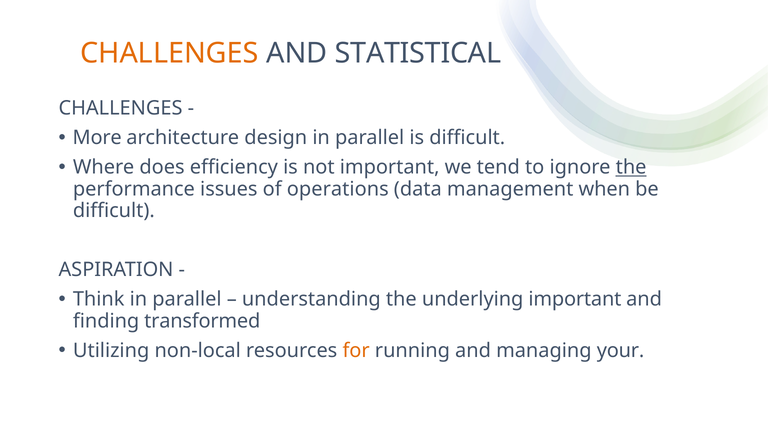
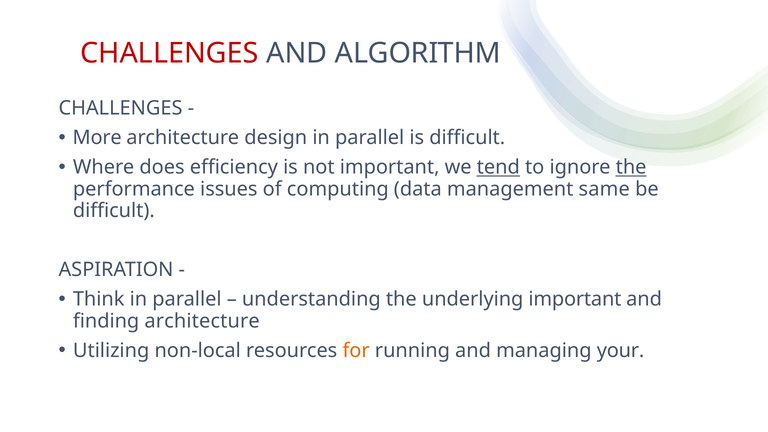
CHALLENGES at (169, 53) colour: orange -> red
STATISTICAL: STATISTICAL -> ALGORITHM
tend underline: none -> present
operations: operations -> computing
when: when -> same
finding transformed: transformed -> architecture
